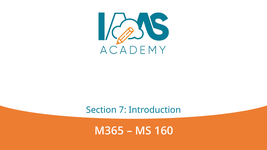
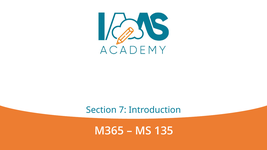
160: 160 -> 135
